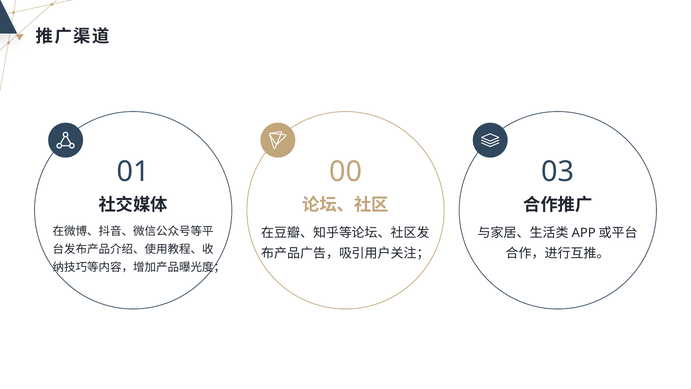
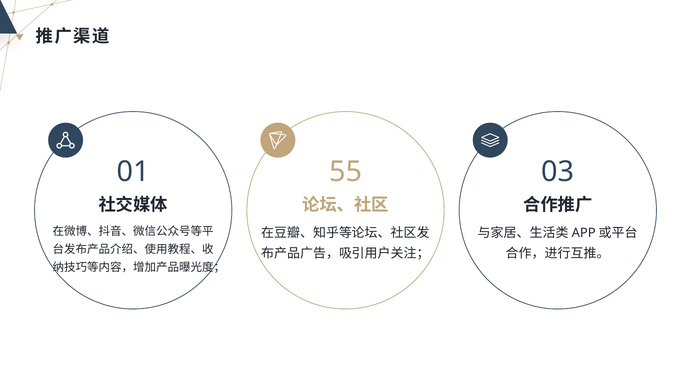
00: 00 -> 55
